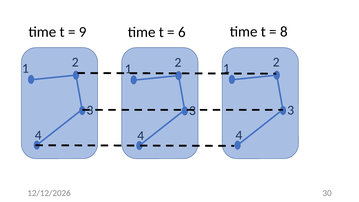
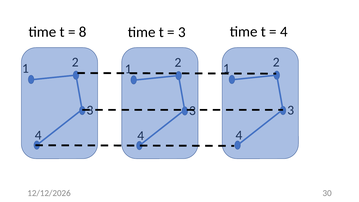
9: 9 -> 8
6 at (182, 32): 6 -> 3
8 at (284, 32): 8 -> 4
